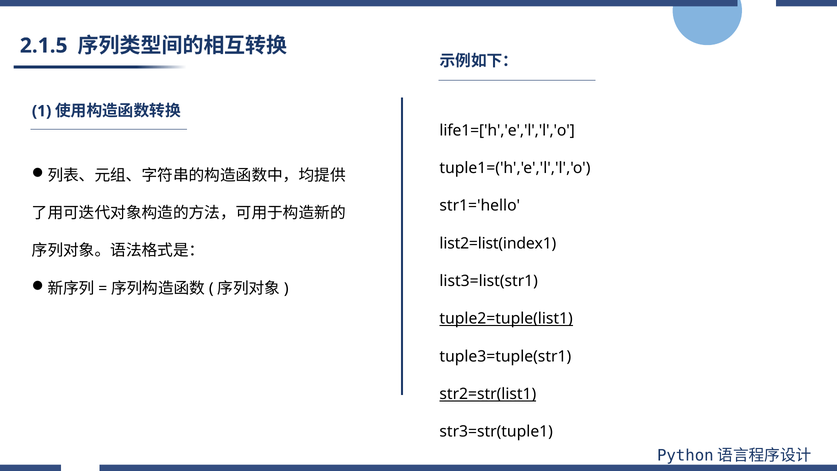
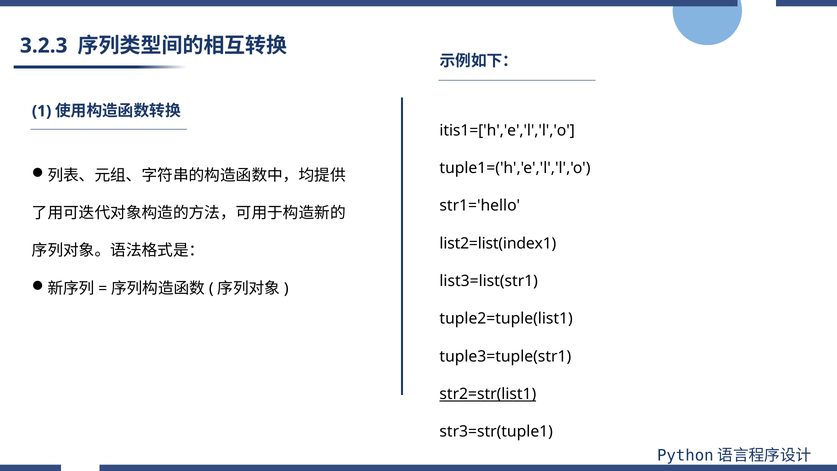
2.1.5: 2.1.5 -> 3.2.3
life1=['h','e','l','l','o: life1=['h','e','l','l','o -> itis1=['h','e','l','l','o
tuple2=tuple(list1 underline: present -> none
